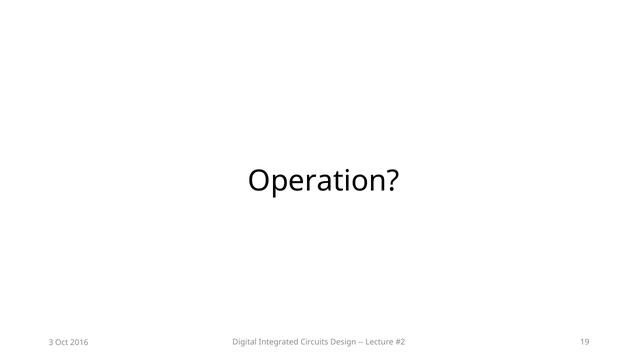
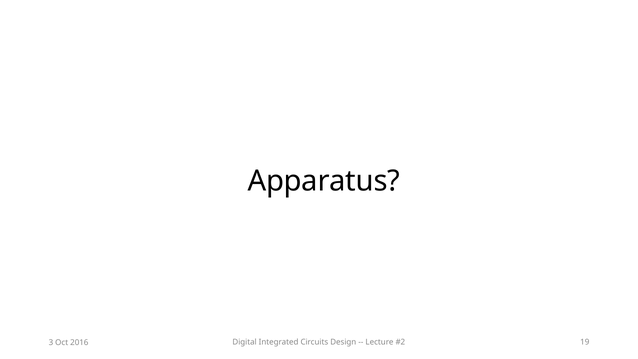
Operation: Operation -> Apparatus
